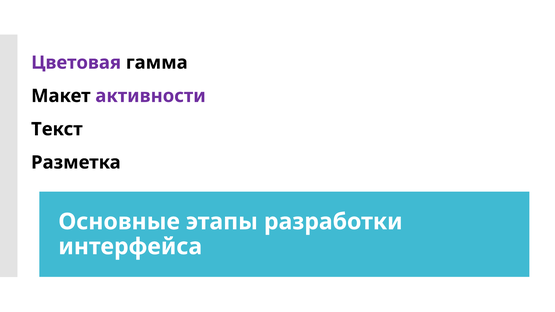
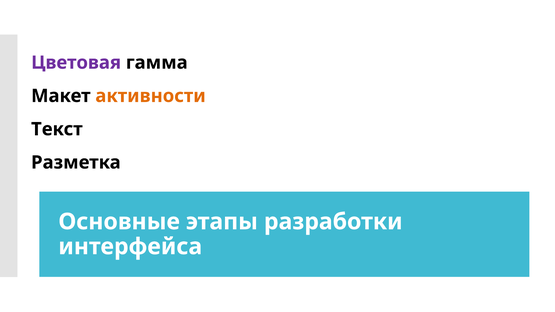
активности colour: purple -> orange
